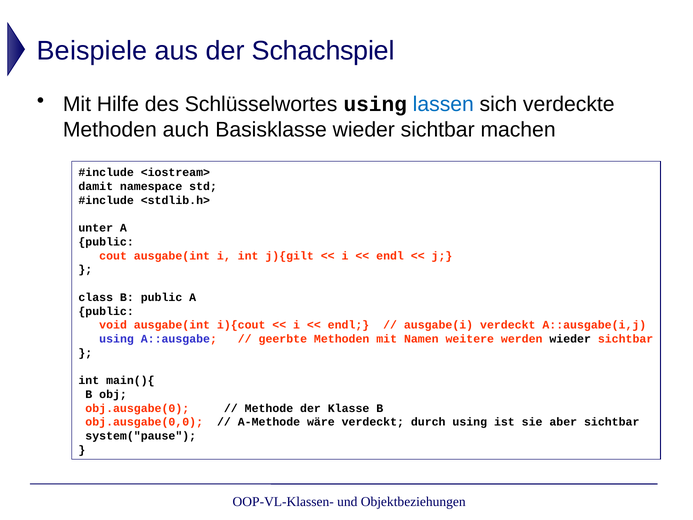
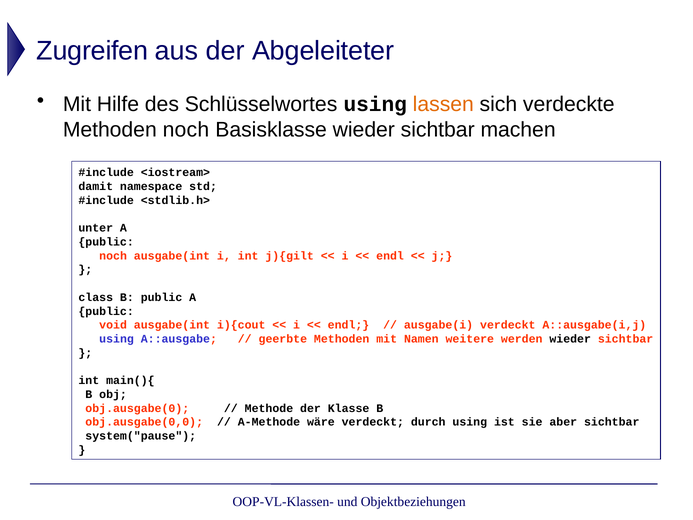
Beispiele: Beispiele -> Zugreifen
Schachspiel: Schachspiel -> Abgeleiteter
lassen colour: blue -> orange
Methoden auch: auch -> noch
cout at (113, 256): cout -> noch
